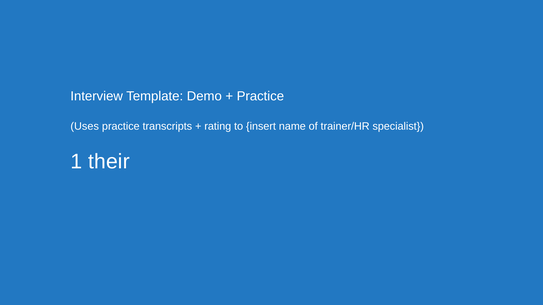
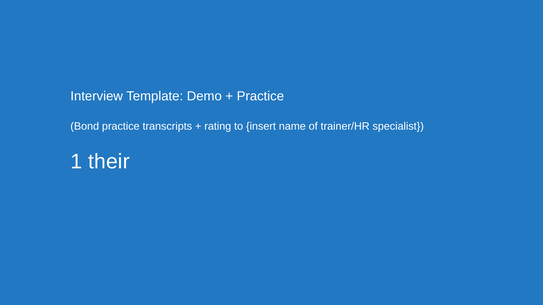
Uses: Uses -> Bond
